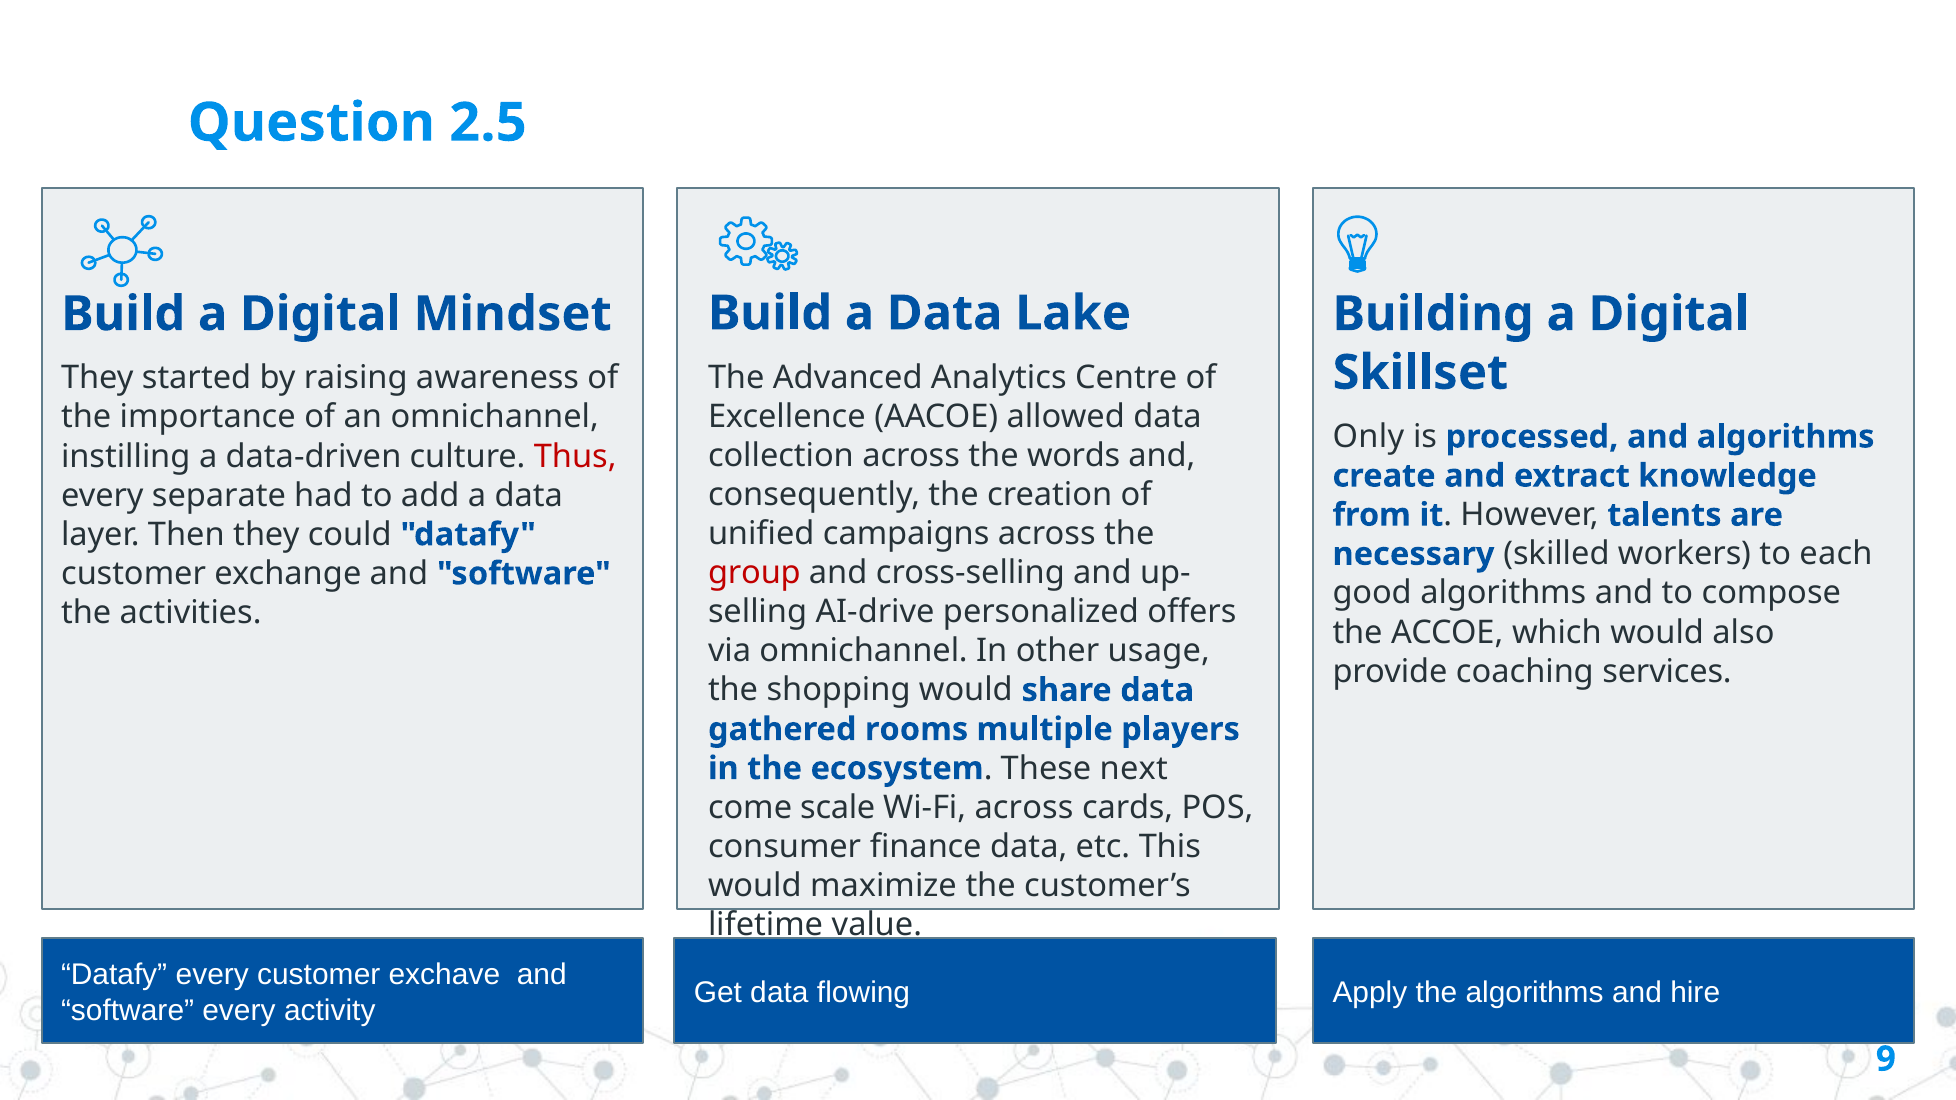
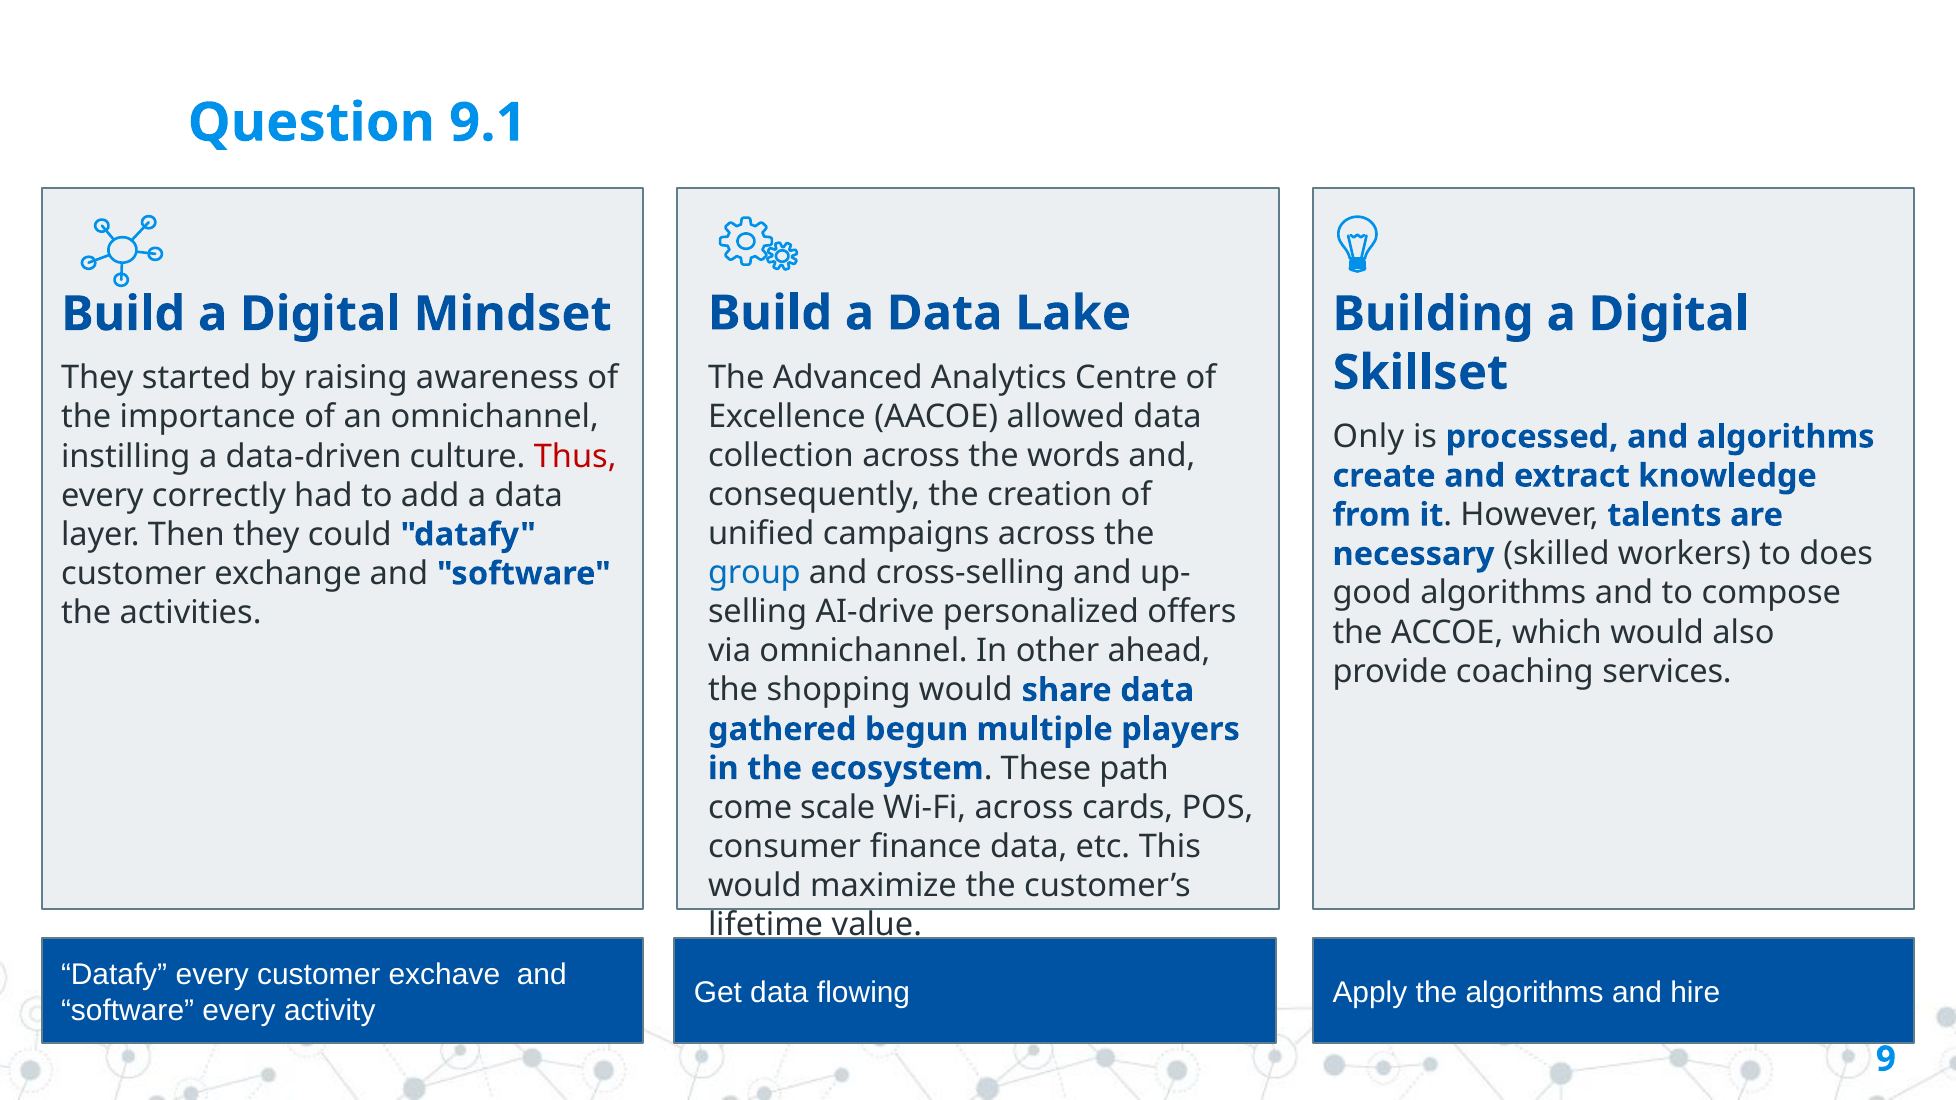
2.5: 2.5 -> 9.1
separate: separate -> correctly
each: each -> does
group colour: red -> blue
usage: usage -> ahead
rooms: rooms -> begun
next: next -> path
